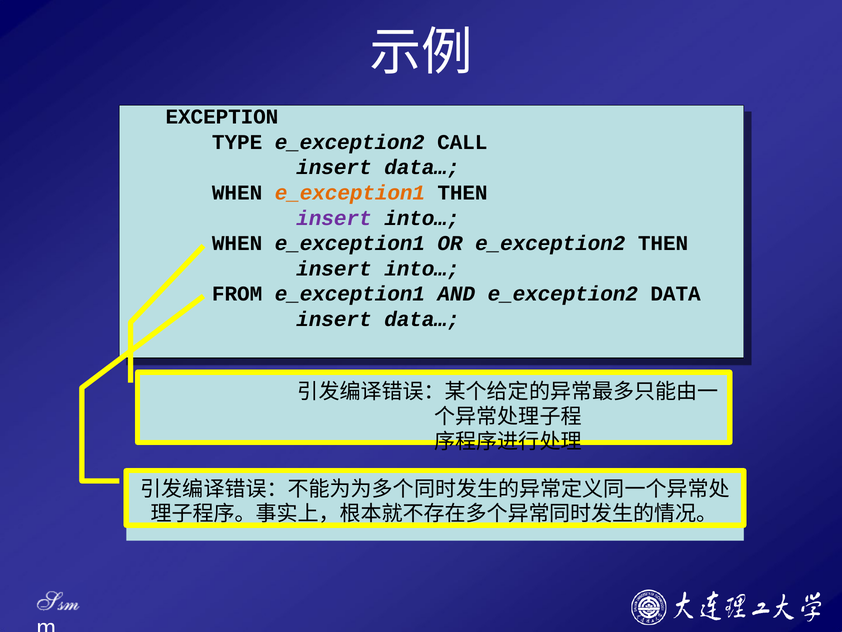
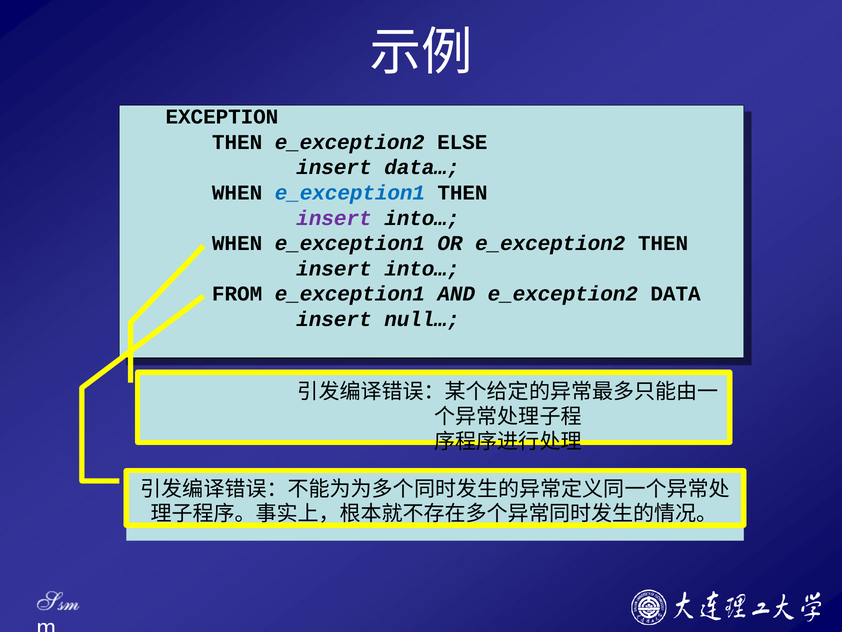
TYPE at (237, 142): TYPE -> THEN
CALL: CALL -> ELSE
e_exception1 at (350, 193) colour: orange -> blue
data… at (422, 319): data… -> null…
